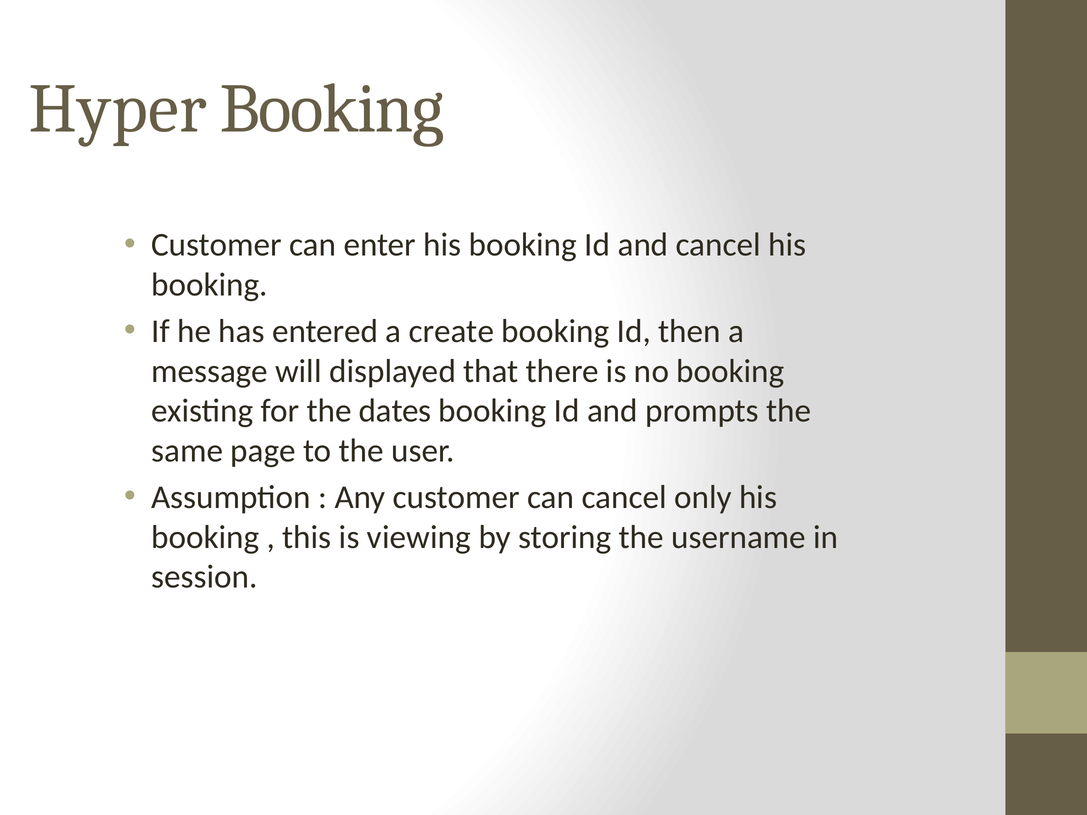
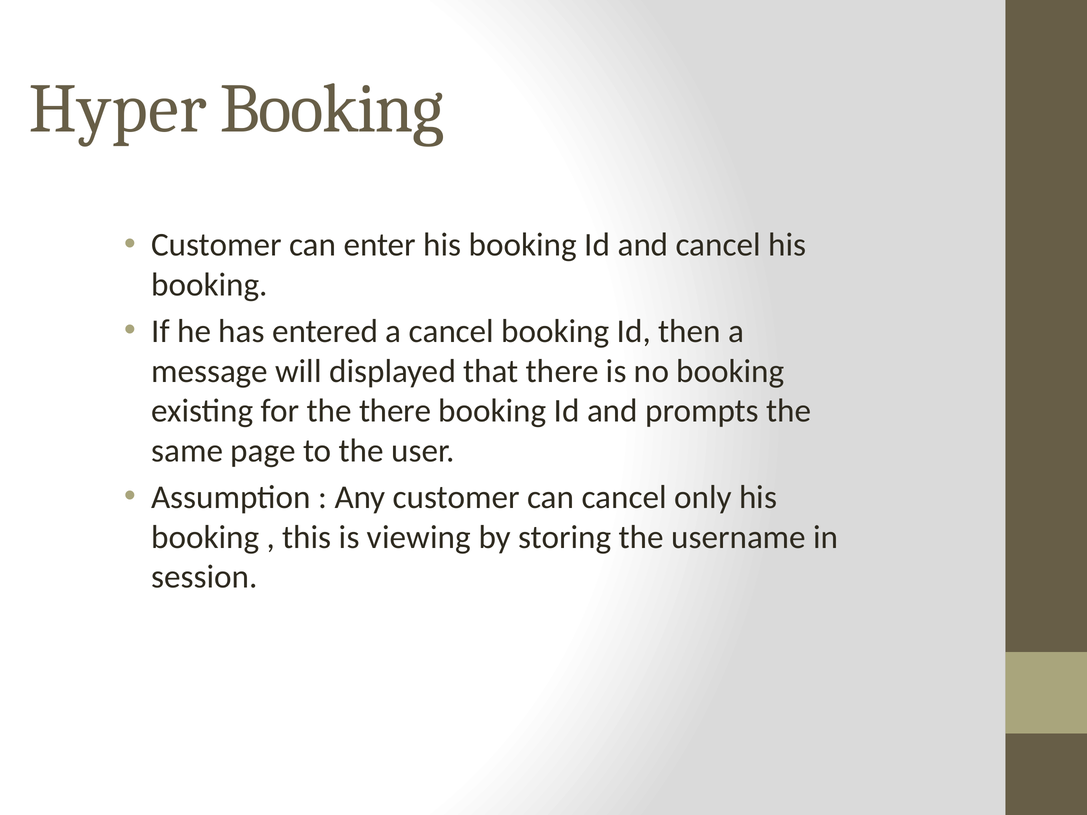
a create: create -> cancel
the dates: dates -> there
